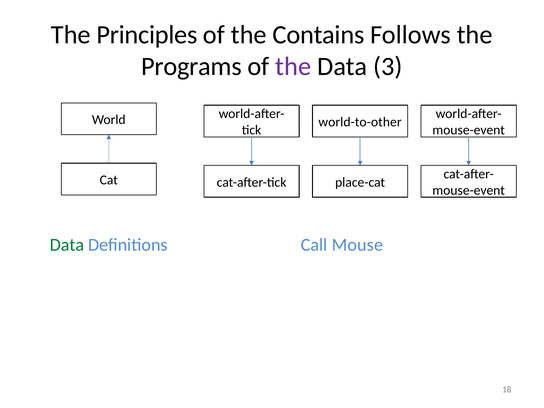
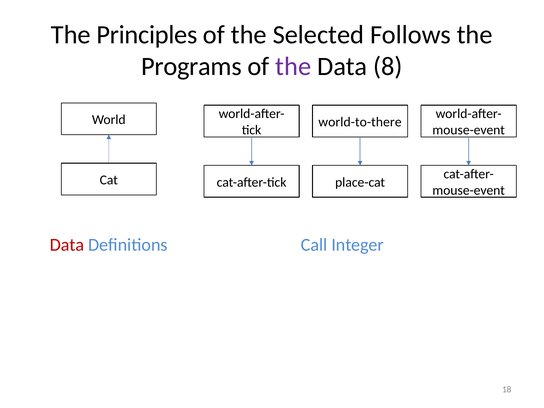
Contains: Contains -> Selected
3: 3 -> 8
world-to-other: world-to-other -> world-to-there
Data at (67, 245) colour: green -> red
Mouse: Mouse -> Integer
